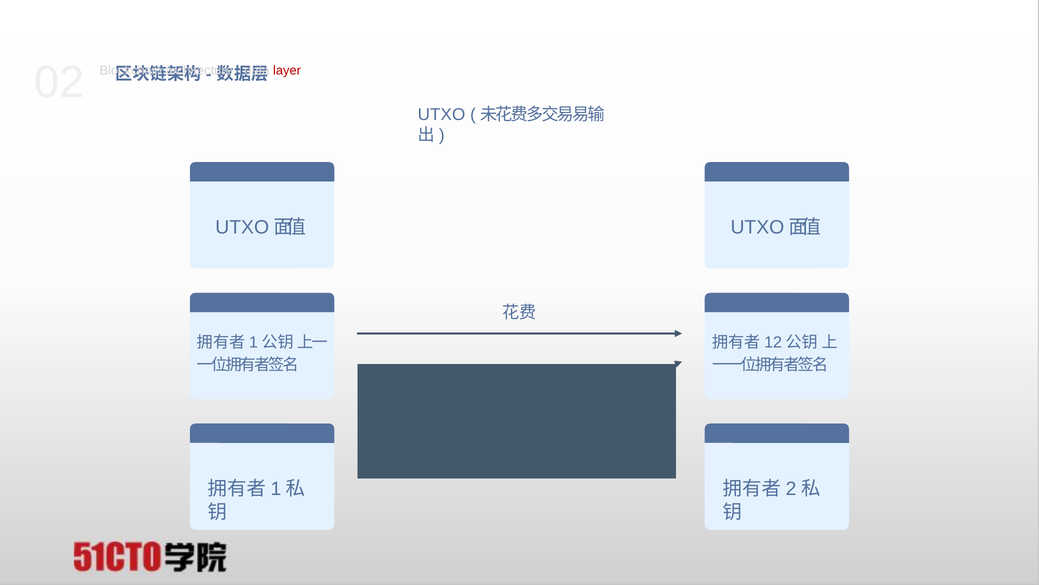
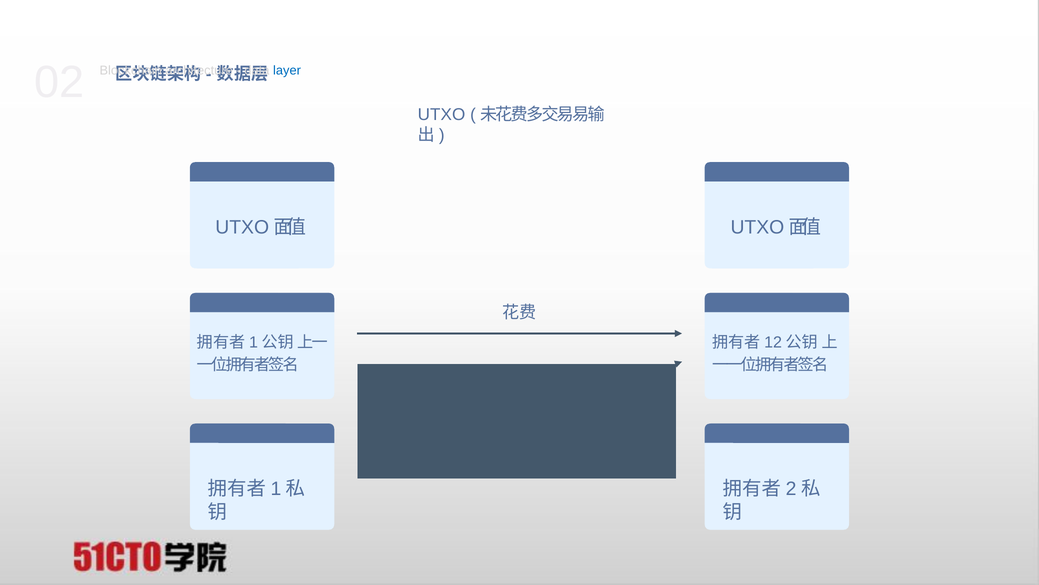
layer colour: red -> blue
